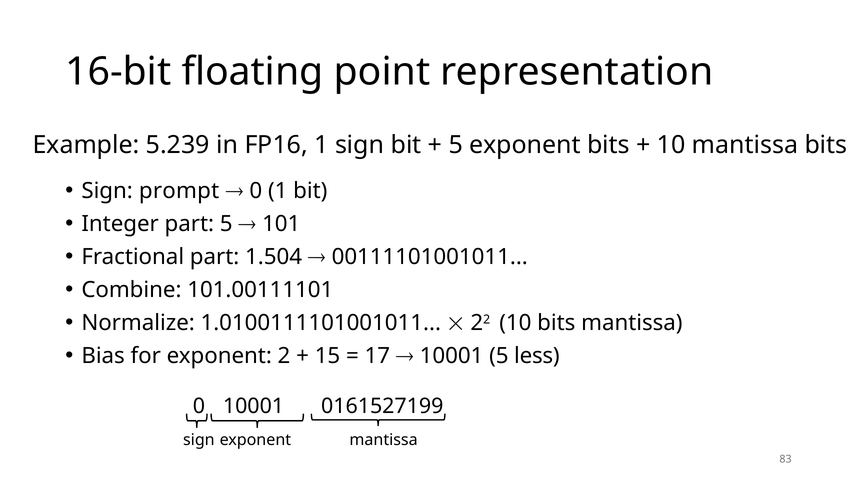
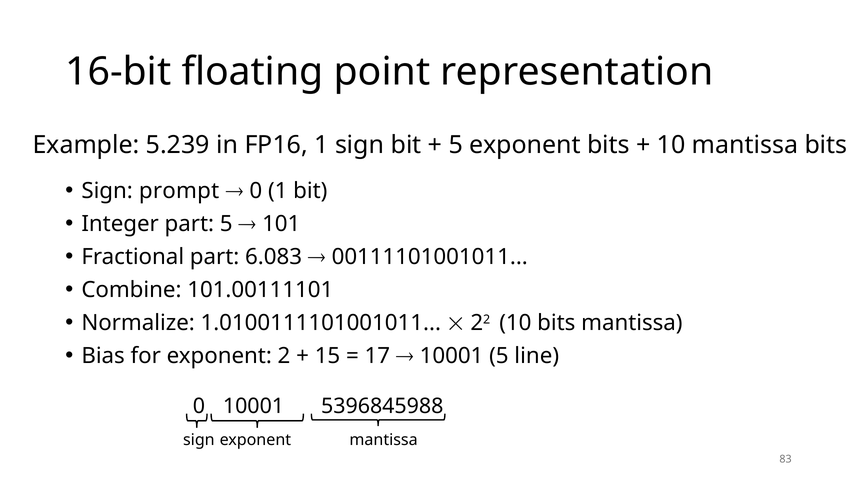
1.504: 1.504 -> 6.083
less: less -> line
0161527199: 0161527199 -> 5396845988
